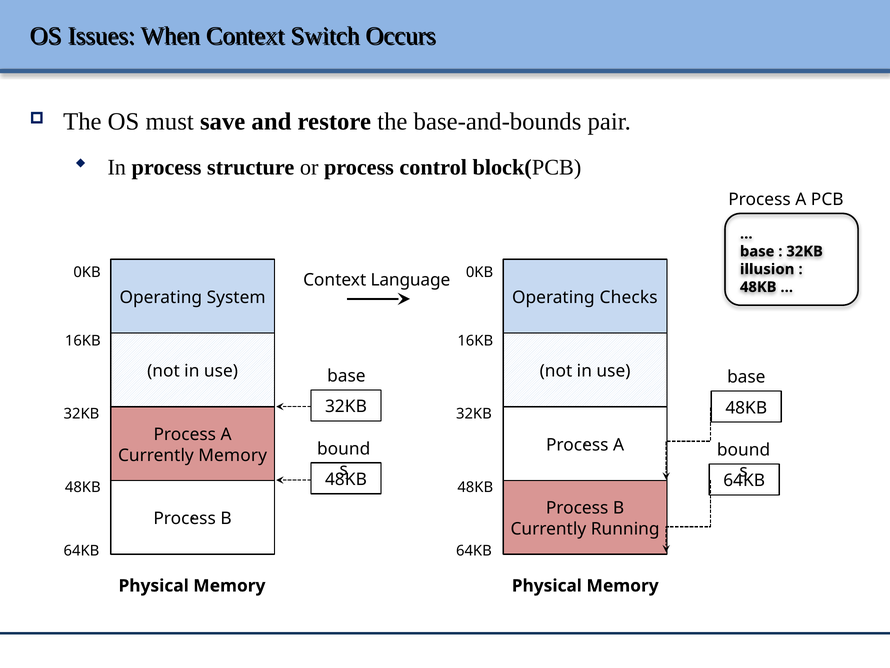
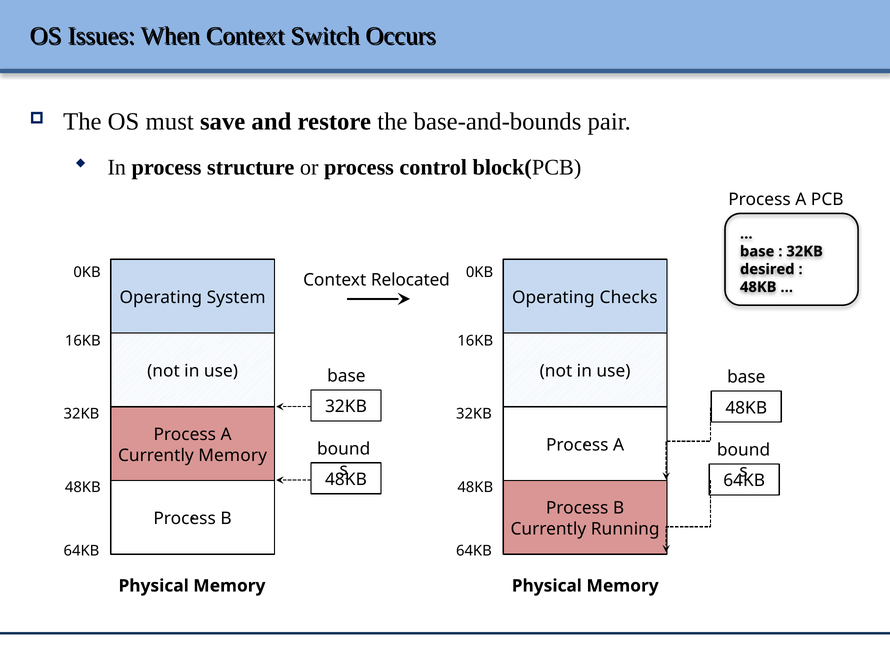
illusion: illusion -> desired
Language: Language -> Relocated
